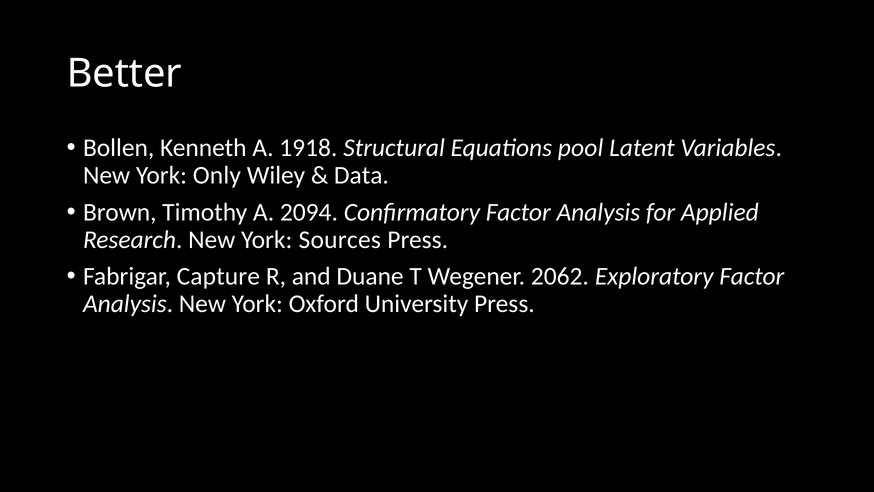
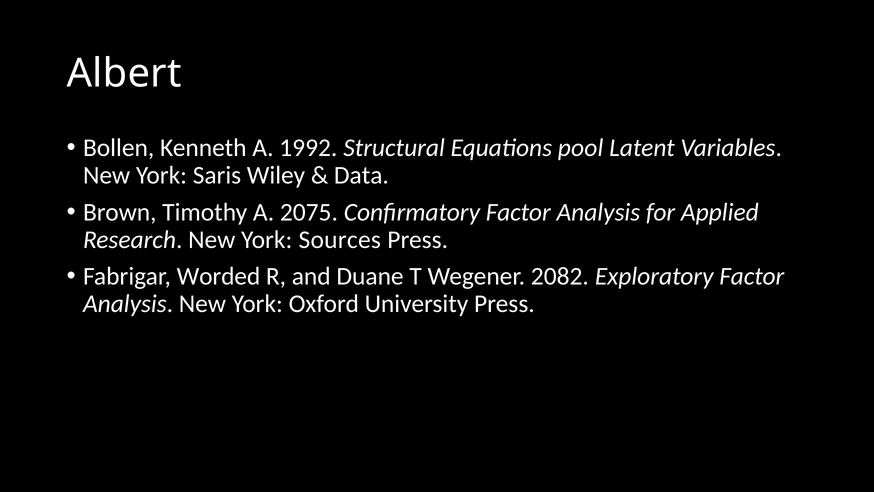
Better: Better -> Albert
1918: 1918 -> 1992
Only: Only -> Saris
2094: 2094 -> 2075
Capture: Capture -> Worded
2062: 2062 -> 2082
